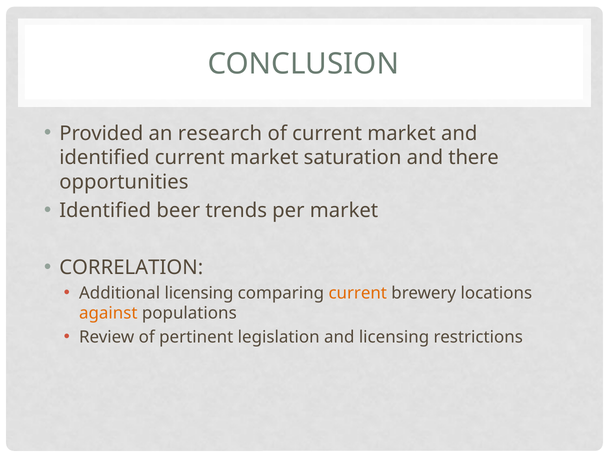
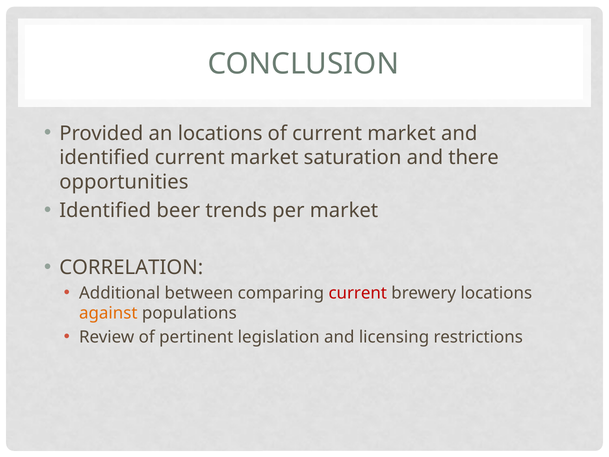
an research: research -> locations
Additional licensing: licensing -> between
current at (358, 293) colour: orange -> red
